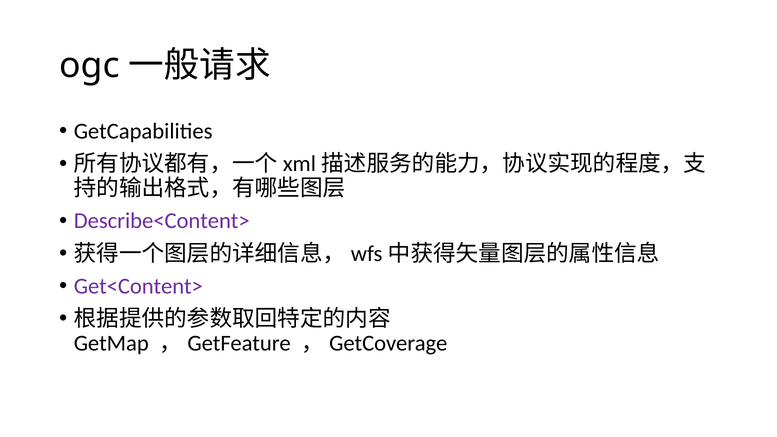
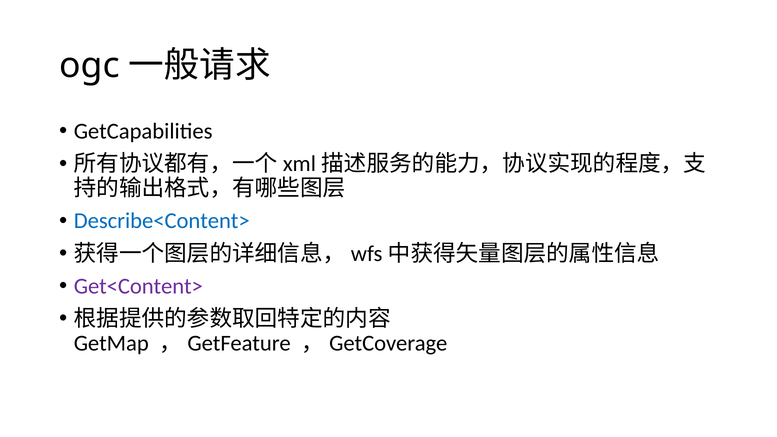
Describe<Content> colour: purple -> blue
